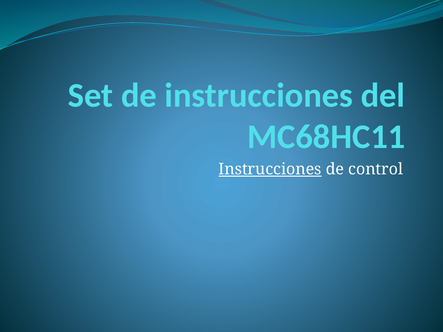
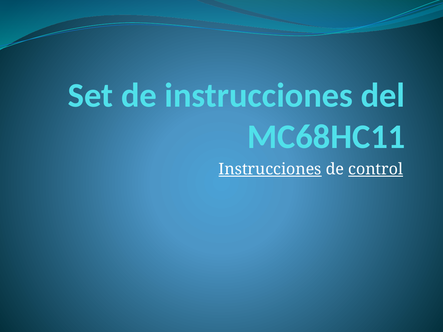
control underline: none -> present
